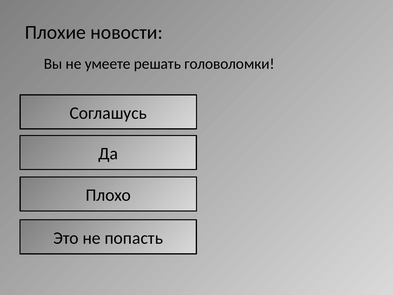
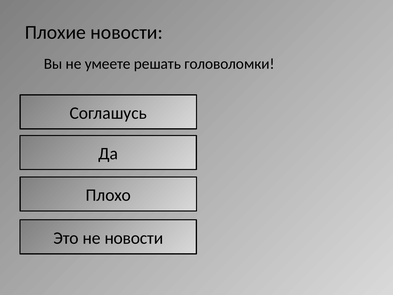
не попасть: попасть -> новости
